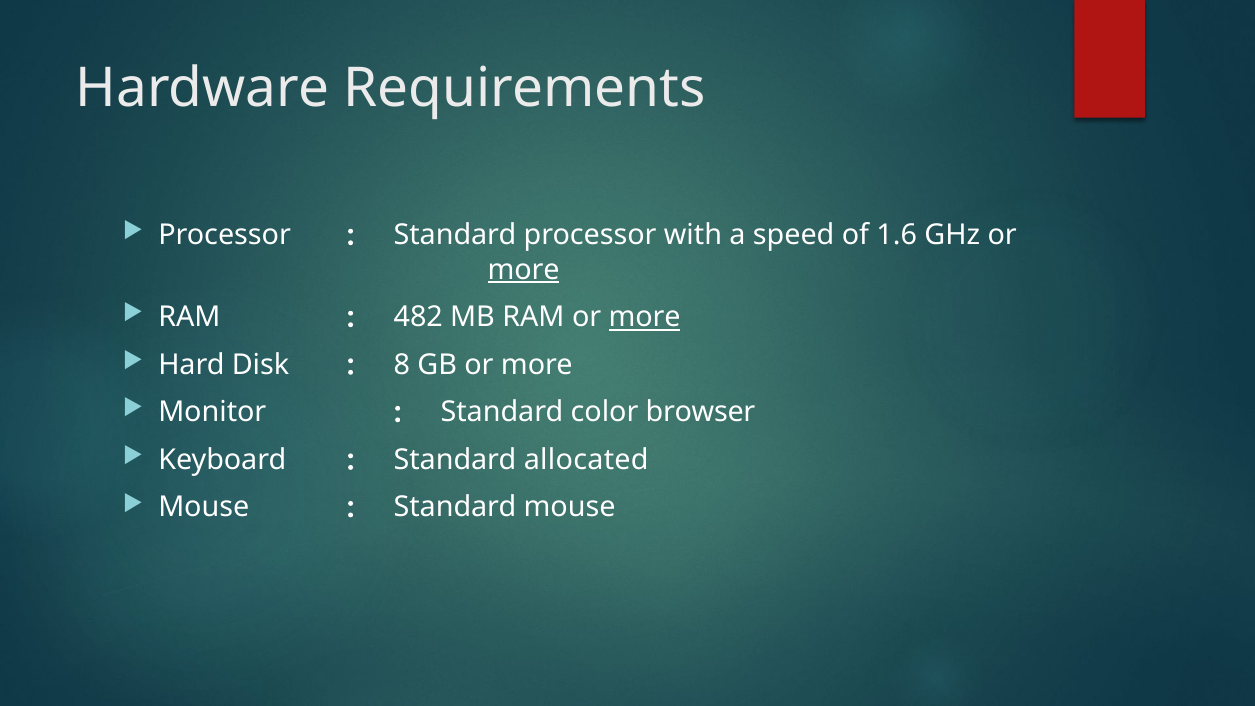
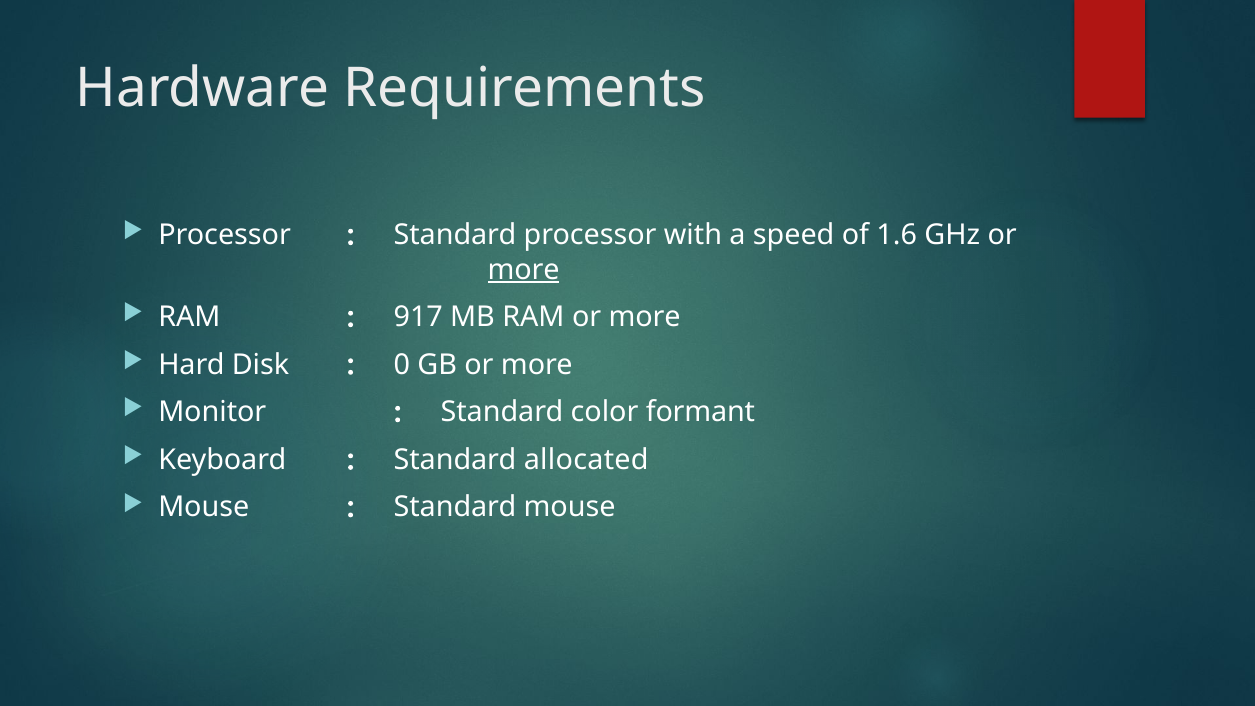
482: 482 -> 917
more at (645, 317) underline: present -> none
8: 8 -> 0
browser: browser -> formant
